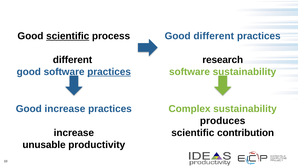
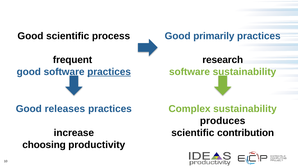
scientific at (68, 36) underline: present -> none
Good different: different -> primarily
different at (72, 60): different -> frequent
Good increase: increase -> releases
unusable: unusable -> choosing
